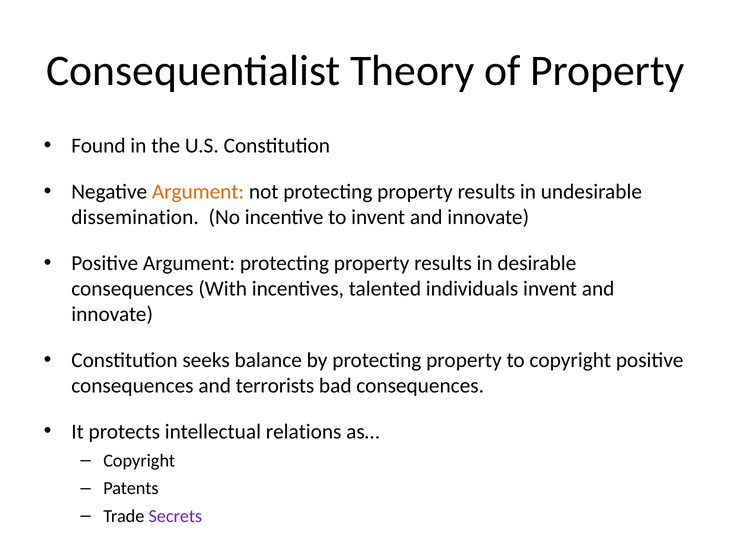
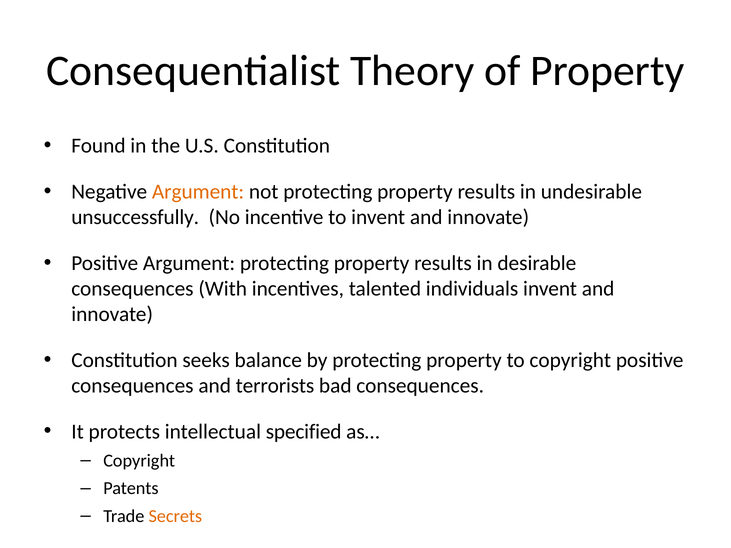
dissemination: dissemination -> unsuccessfully
relations: relations -> specified
Secrets colour: purple -> orange
